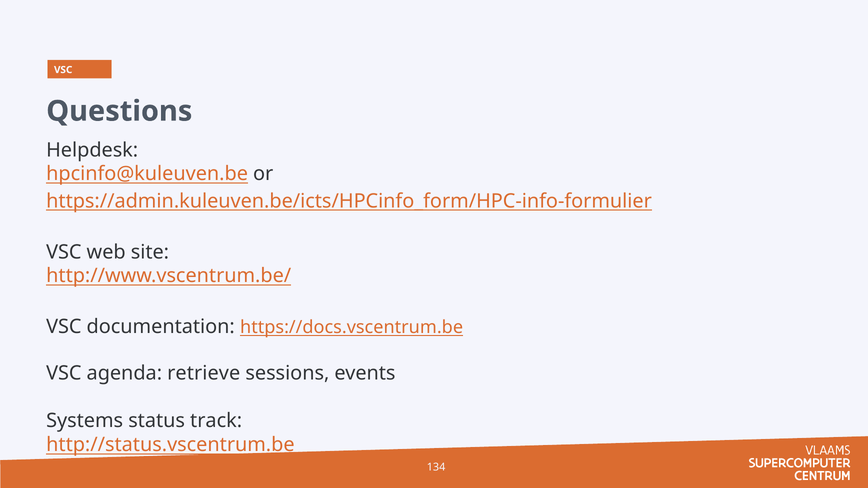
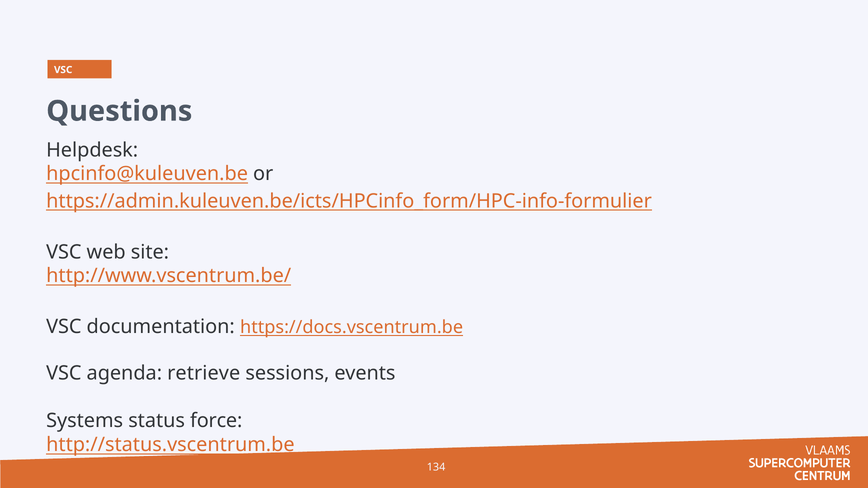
track: track -> force
